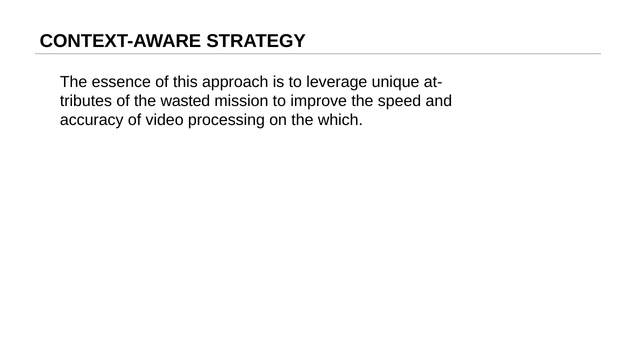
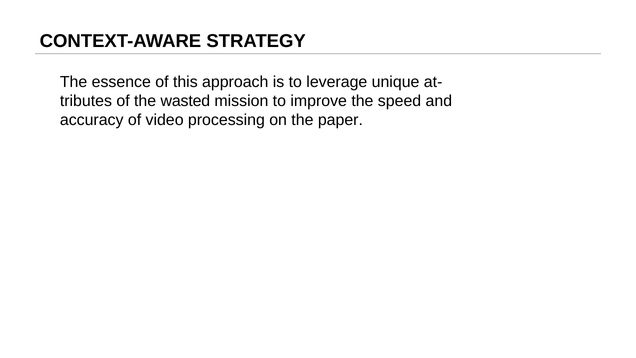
which: which -> paper
